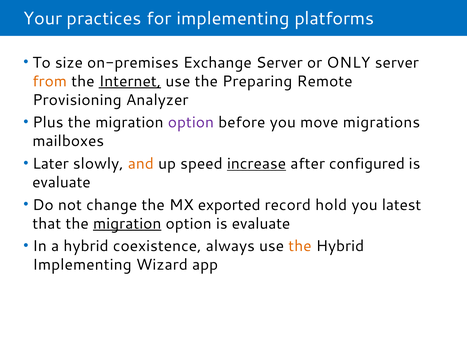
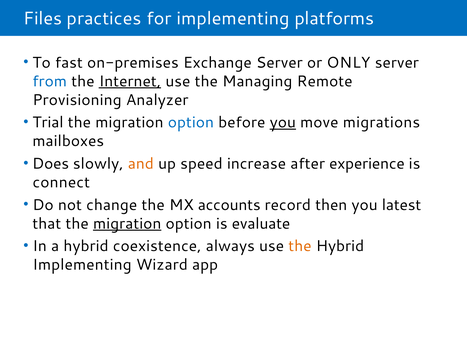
Your: Your -> Files
size: size -> fast
from colour: orange -> blue
Preparing: Preparing -> Managing
Plus: Plus -> Trial
option at (191, 123) colour: purple -> blue
you at (283, 123) underline: none -> present
Later: Later -> Does
increase underline: present -> none
configured: configured -> experience
evaluate at (61, 182): evaluate -> connect
exported: exported -> accounts
hold: hold -> then
